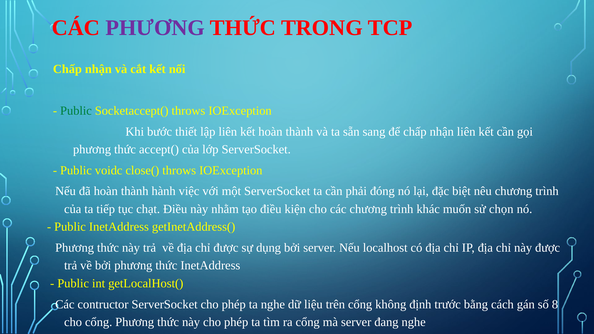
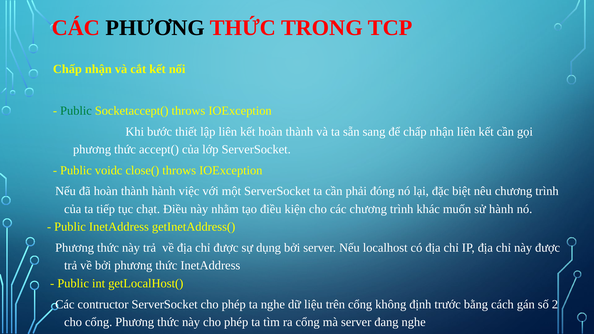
PHƯƠNG at (155, 28) colour: purple -> black
sử chọn: chọn -> hành
8: 8 -> 2
